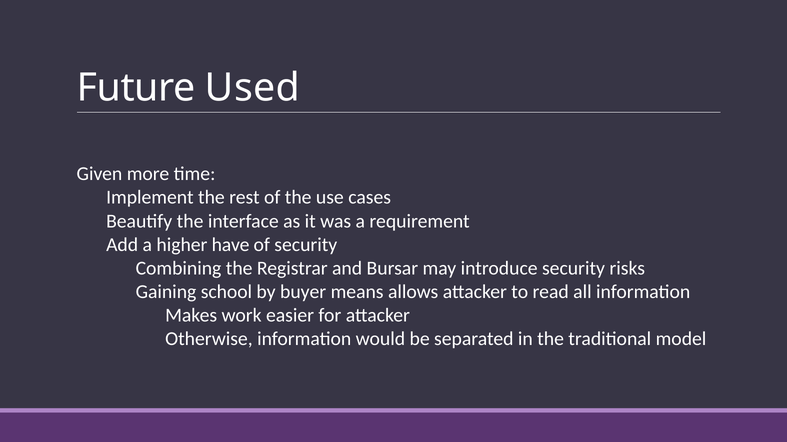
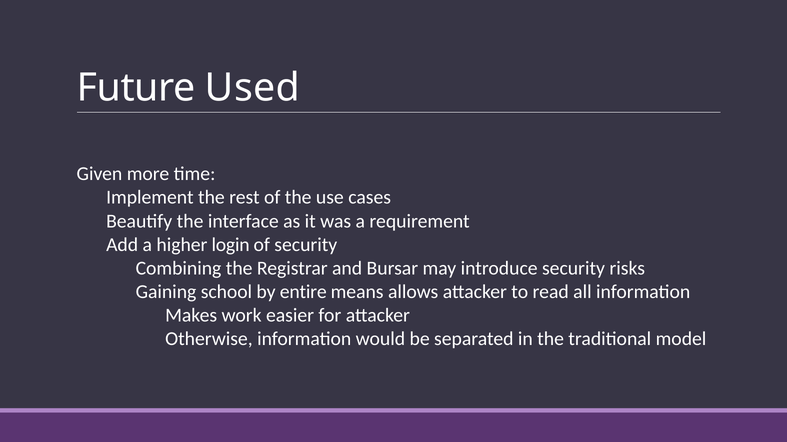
have: have -> login
buyer: buyer -> entire
